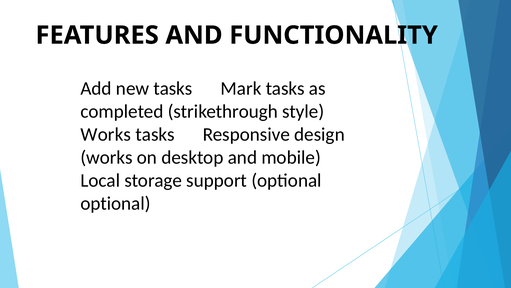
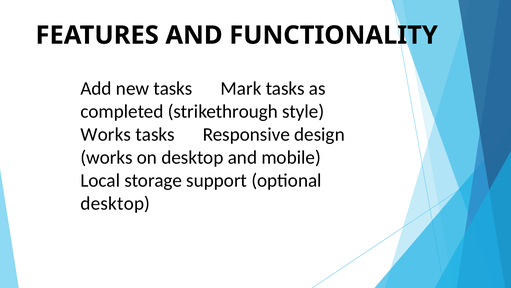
optional at (115, 203): optional -> desktop
